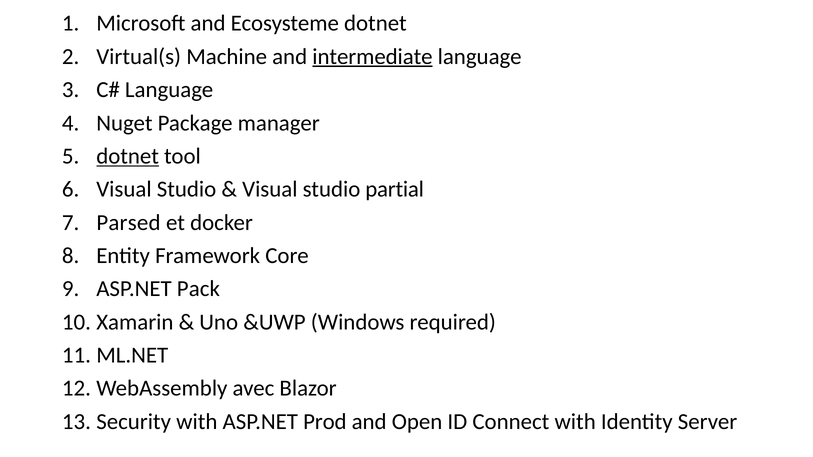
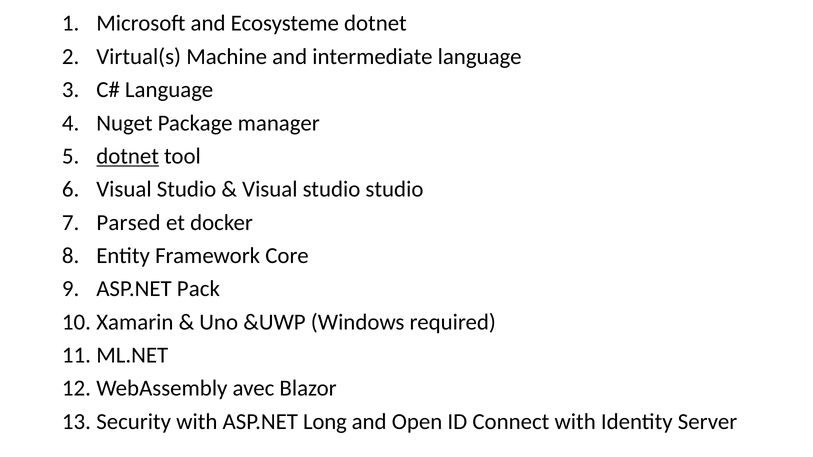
intermediate underline: present -> none
studio partial: partial -> studio
Prod: Prod -> Long
